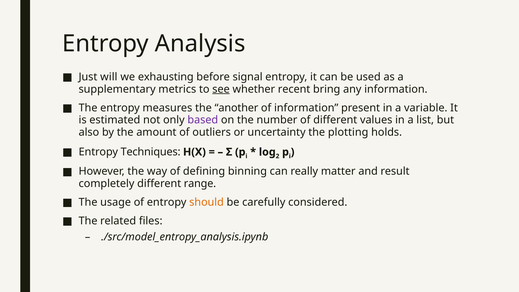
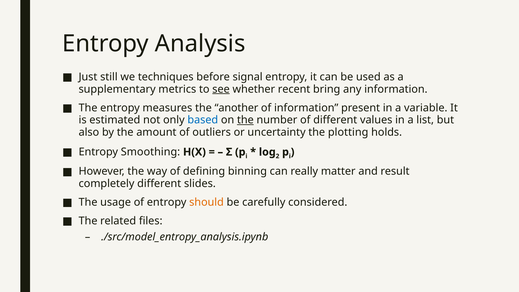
will: will -> still
exhausting: exhausting -> techniques
based colour: purple -> blue
the at (245, 120) underline: none -> present
Techniques: Techniques -> Smoothing
range: range -> slides
